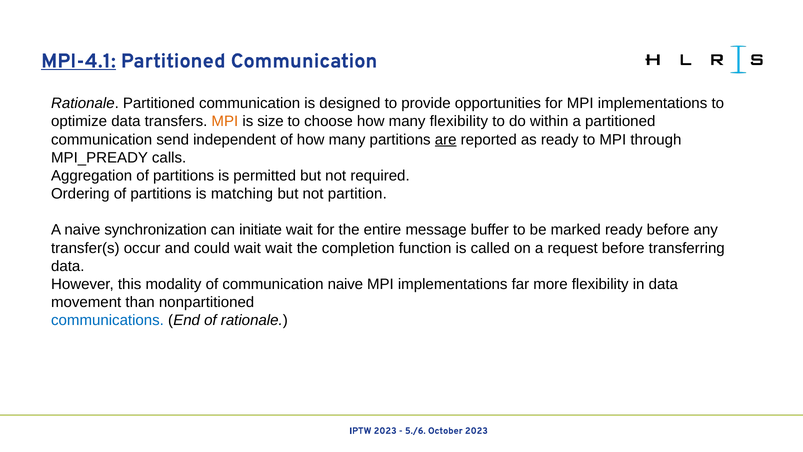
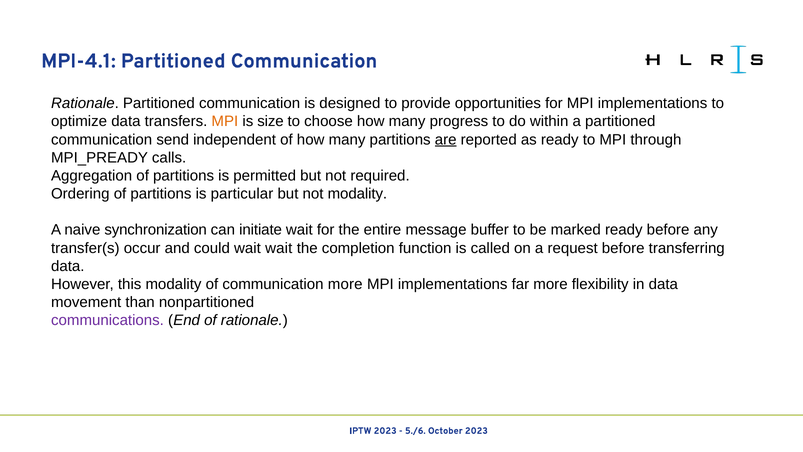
MPI-4.1 underline: present -> none
many flexibility: flexibility -> progress
matching: matching -> particular
not partition: partition -> modality
communication naive: naive -> more
communications colour: blue -> purple
